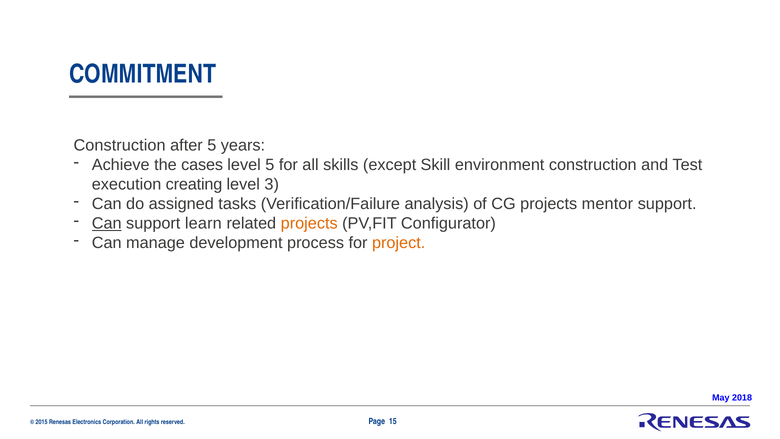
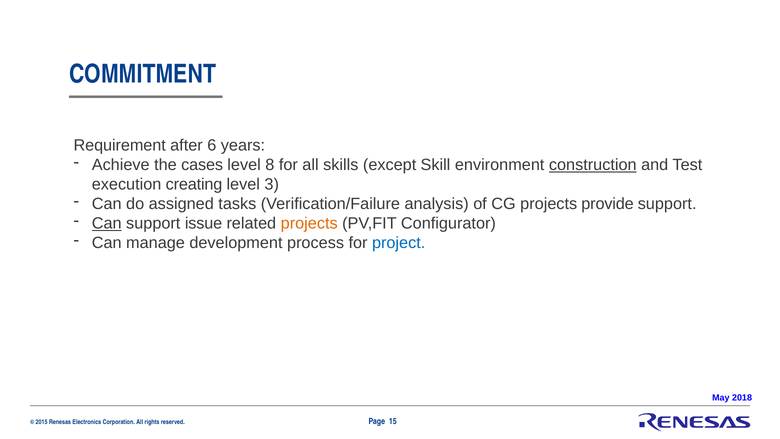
Construction at (120, 145): Construction -> Requirement
after 5: 5 -> 6
level 5: 5 -> 8
construction at (593, 165) underline: none -> present
mentor: mentor -> provide
learn: learn -> issue
project colour: orange -> blue
